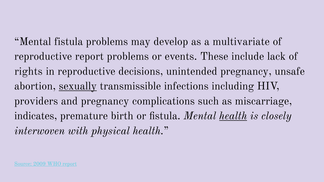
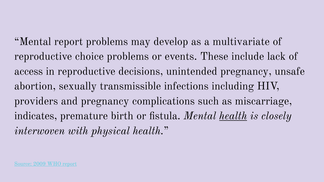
Mental fistula: fistula -> report
reproductive report: report -> choice
rights: rights -> access
sexually underline: present -> none
